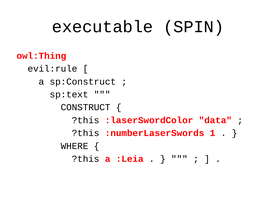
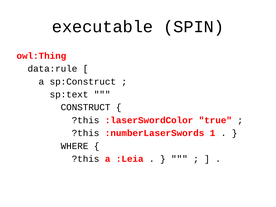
evil:rule: evil:rule -> data:rule
data: data -> true
